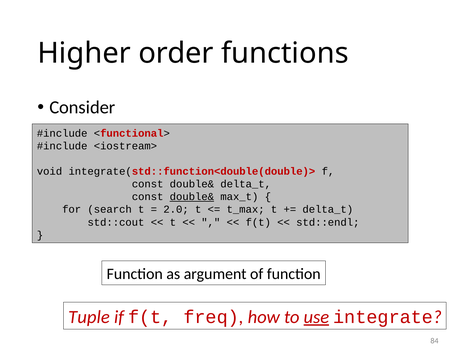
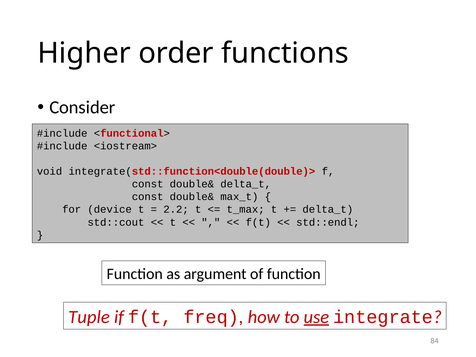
double& at (192, 197) underline: present -> none
search: search -> device
2.0: 2.0 -> 2.2
